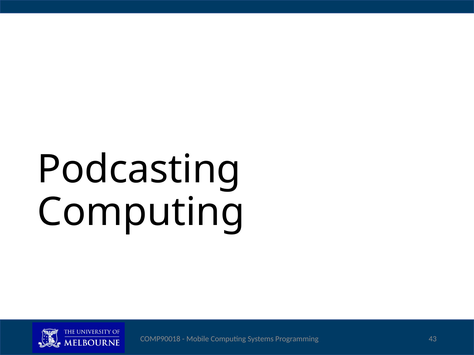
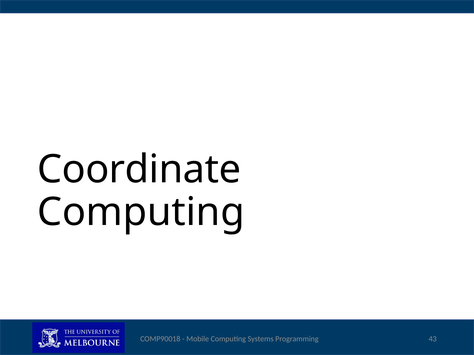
Podcasting: Podcasting -> Coordinate
